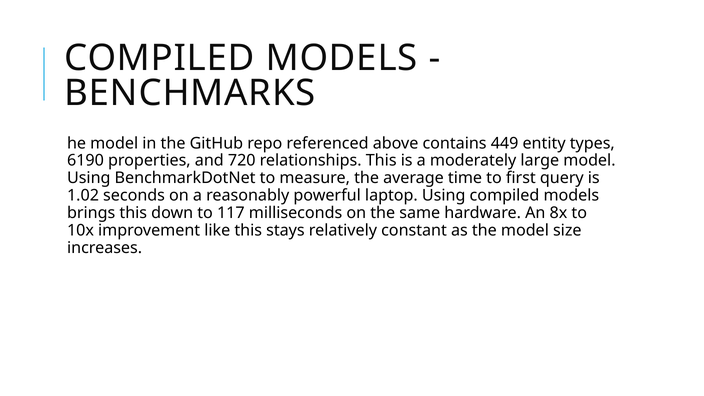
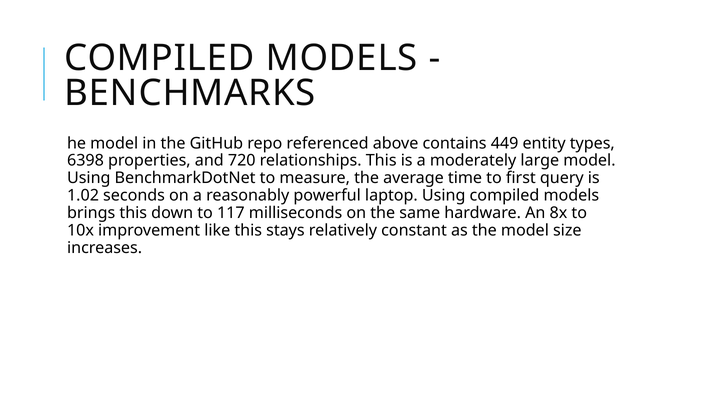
6190: 6190 -> 6398
